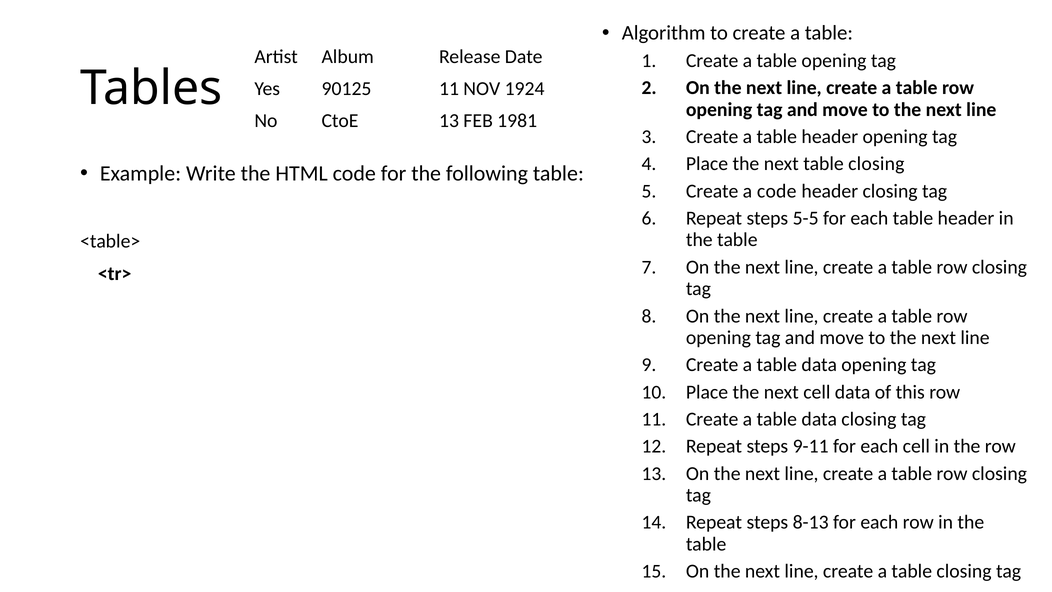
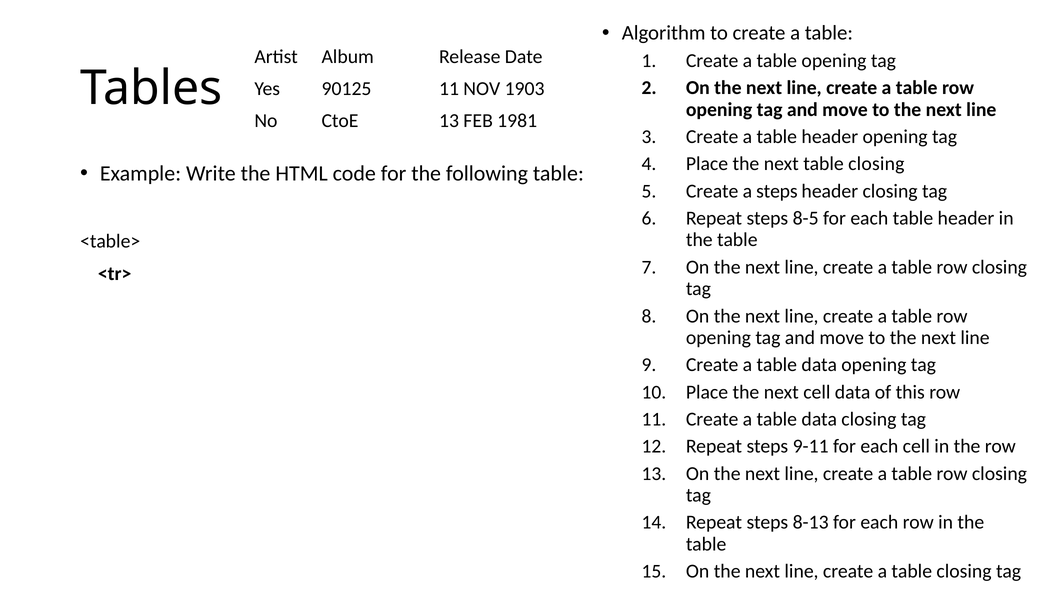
1924: 1924 -> 1903
a code: code -> steps
5-5: 5-5 -> 8-5
